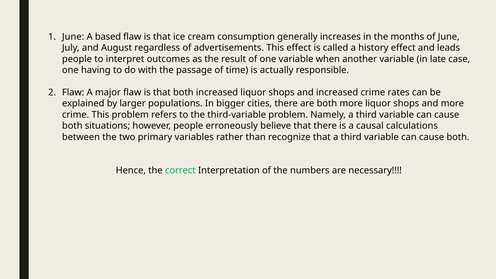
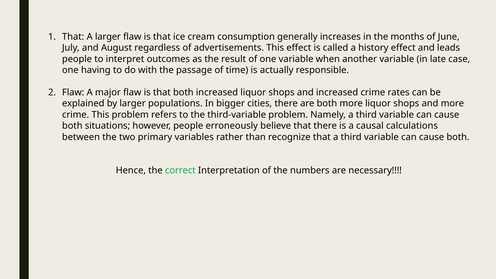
June at (73, 37): June -> That
A based: based -> larger
